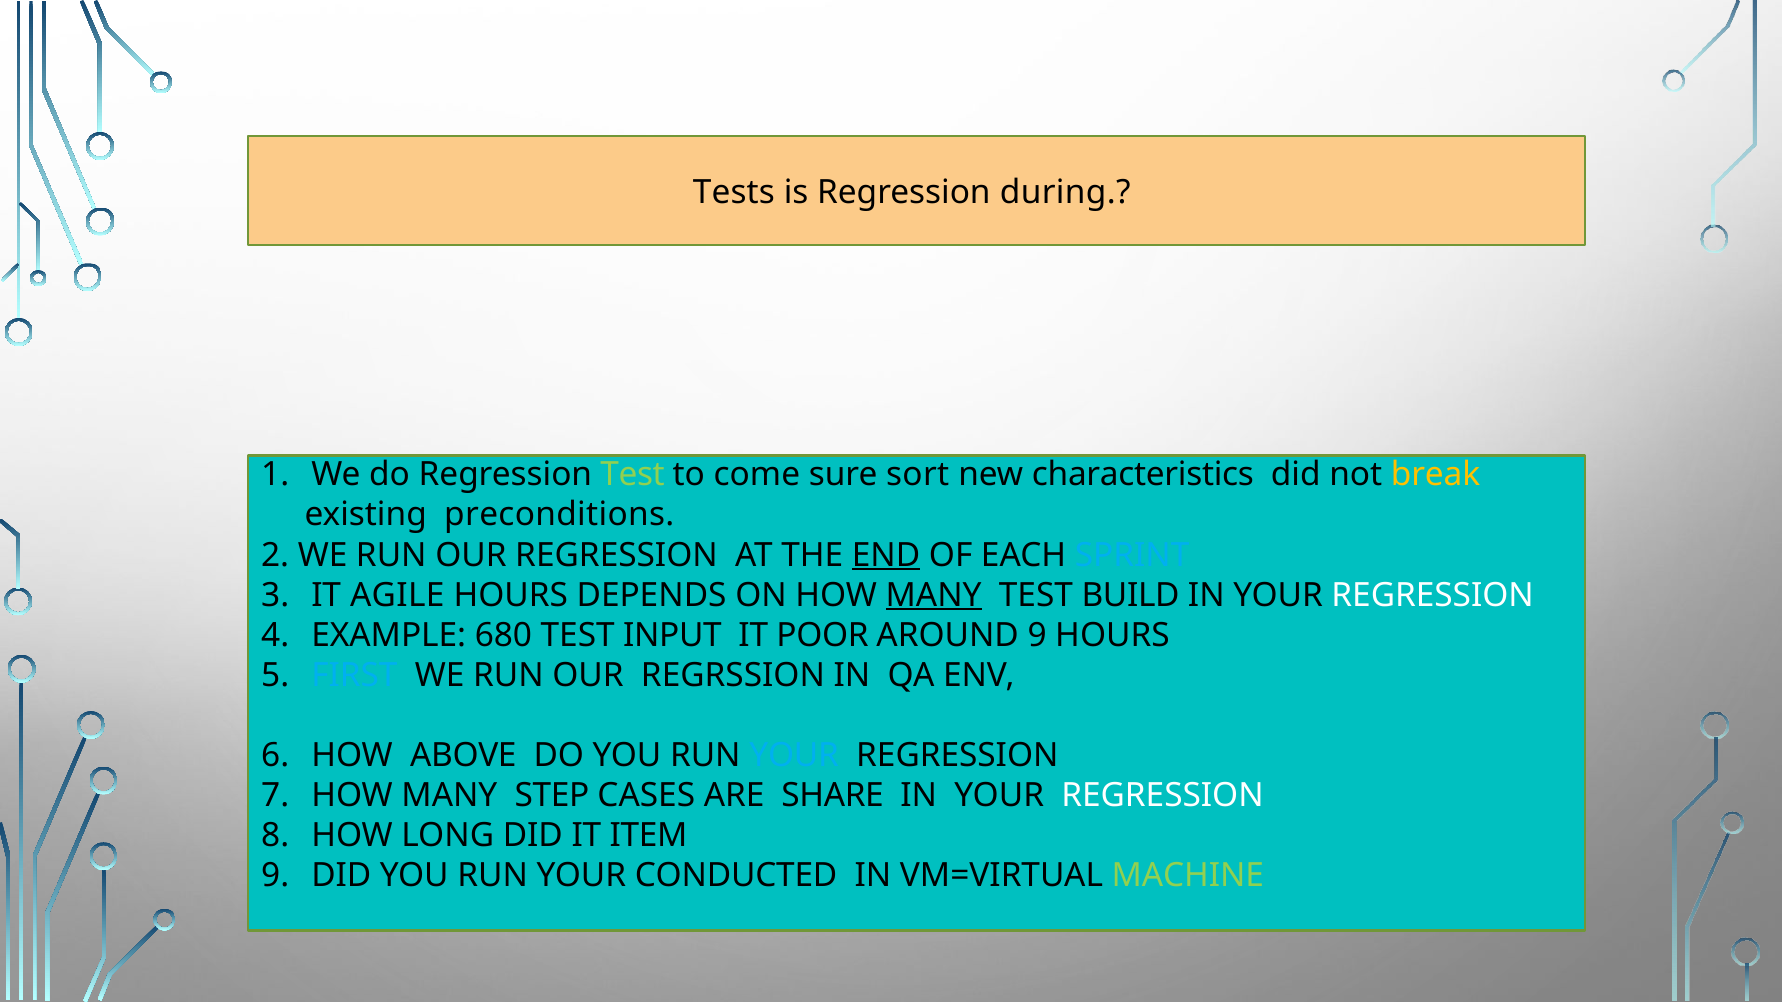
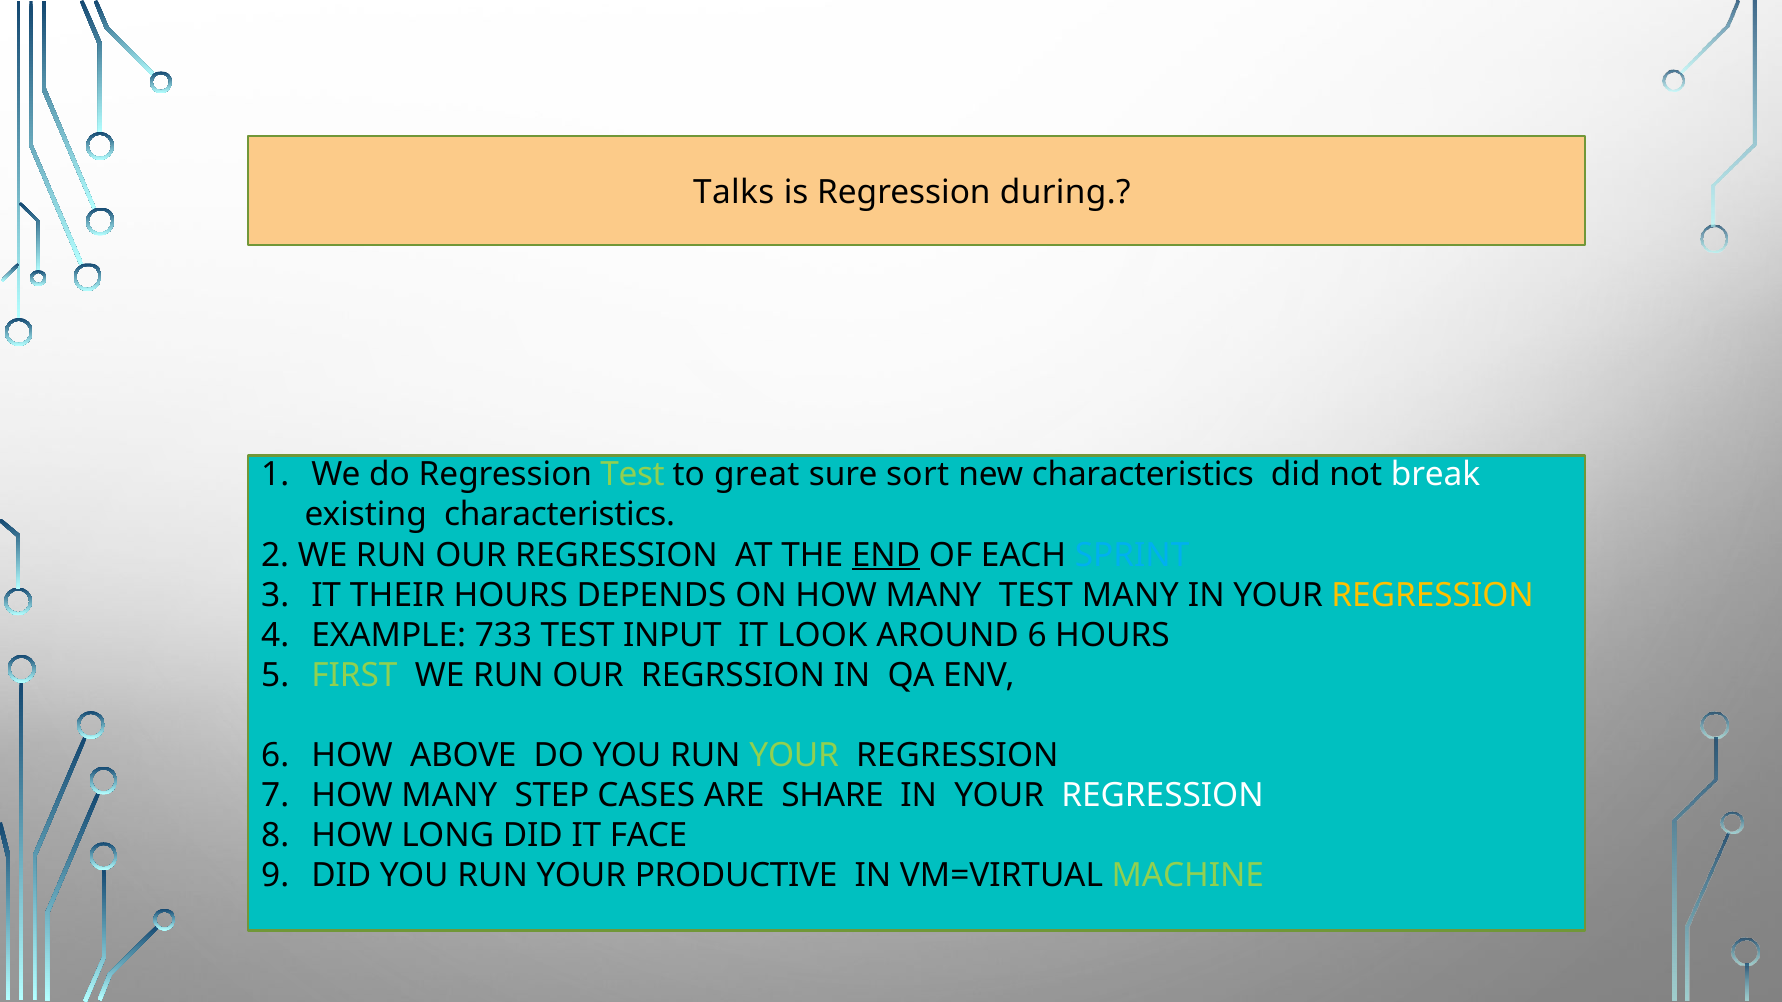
Tests: Tests -> Talks
come: come -> great
break colour: yellow -> white
existing preconditions: preconditions -> characteristics
AGILE: AGILE -> THEIR
MANY at (934, 595) underline: present -> none
TEST BUILD: BUILD -> MANY
REGRESSION at (1433, 595) colour: white -> yellow
680: 680 -> 733
POOR: POOR -> LOOK
AROUND 9: 9 -> 6
FIRST colour: light blue -> light green
YOUR at (794, 756) colour: light blue -> light green
ITEM: ITEM -> FACE
CONDUCTED: CONDUCTED -> PRODUCTIVE
